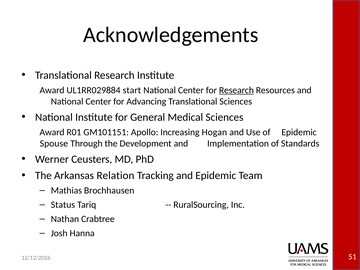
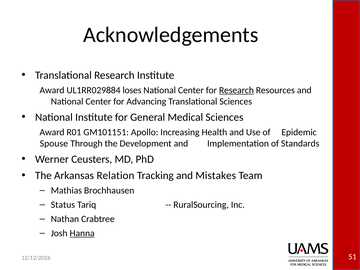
start: start -> loses
Hogan: Hogan -> Health
and Epidemic: Epidemic -> Mistakes
Hanna underline: none -> present
